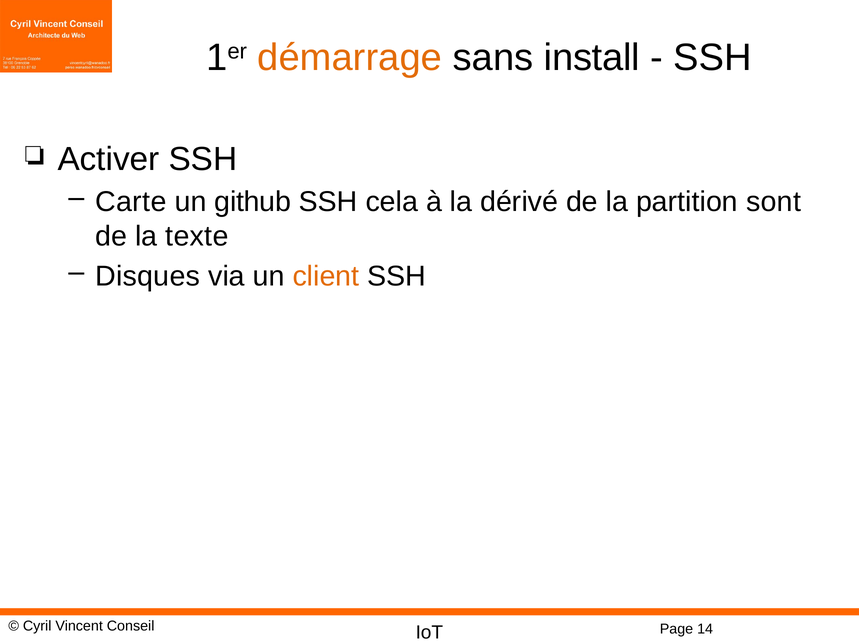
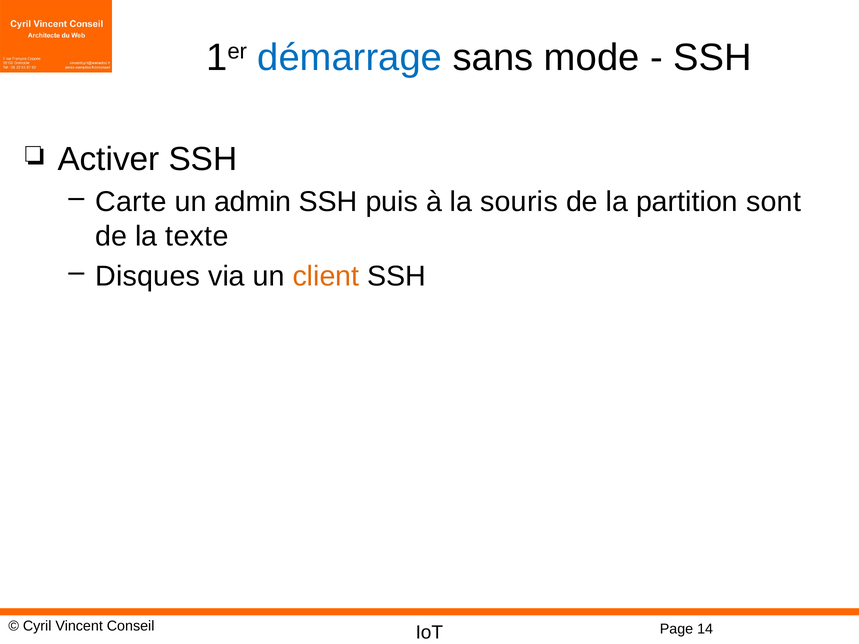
démarrage colour: orange -> blue
install: install -> mode
github: github -> admin
cela: cela -> puis
dérivé: dérivé -> souris
